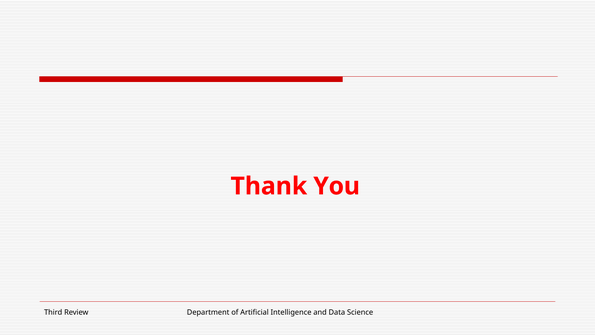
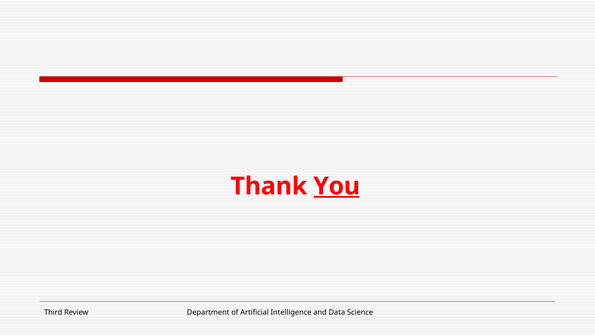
You underline: none -> present
